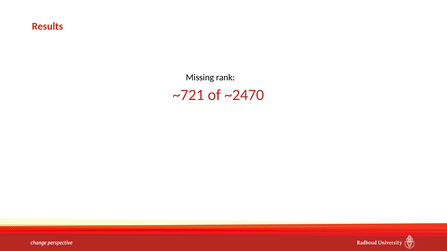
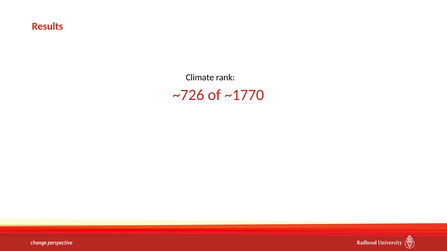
Missing: Missing -> Climate
~721: ~721 -> ~726
~2470: ~2470 -> ~1770
